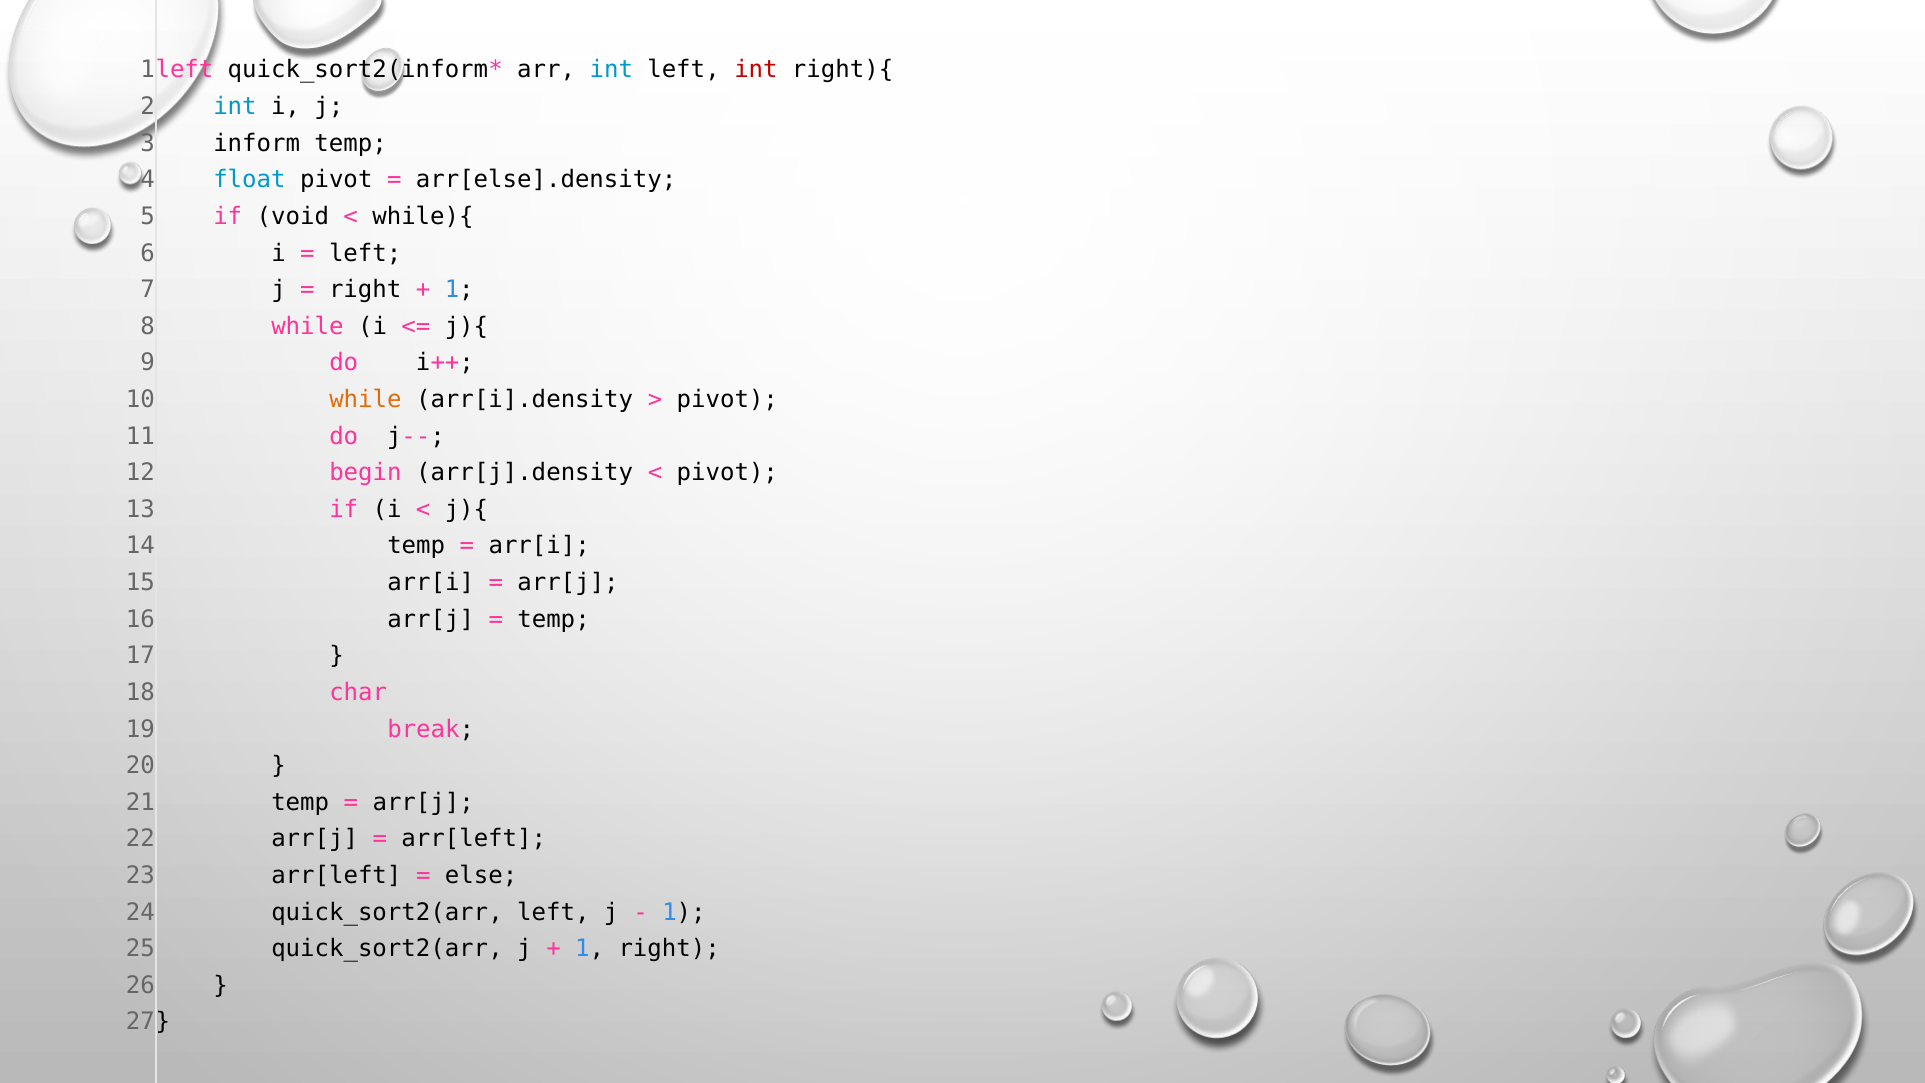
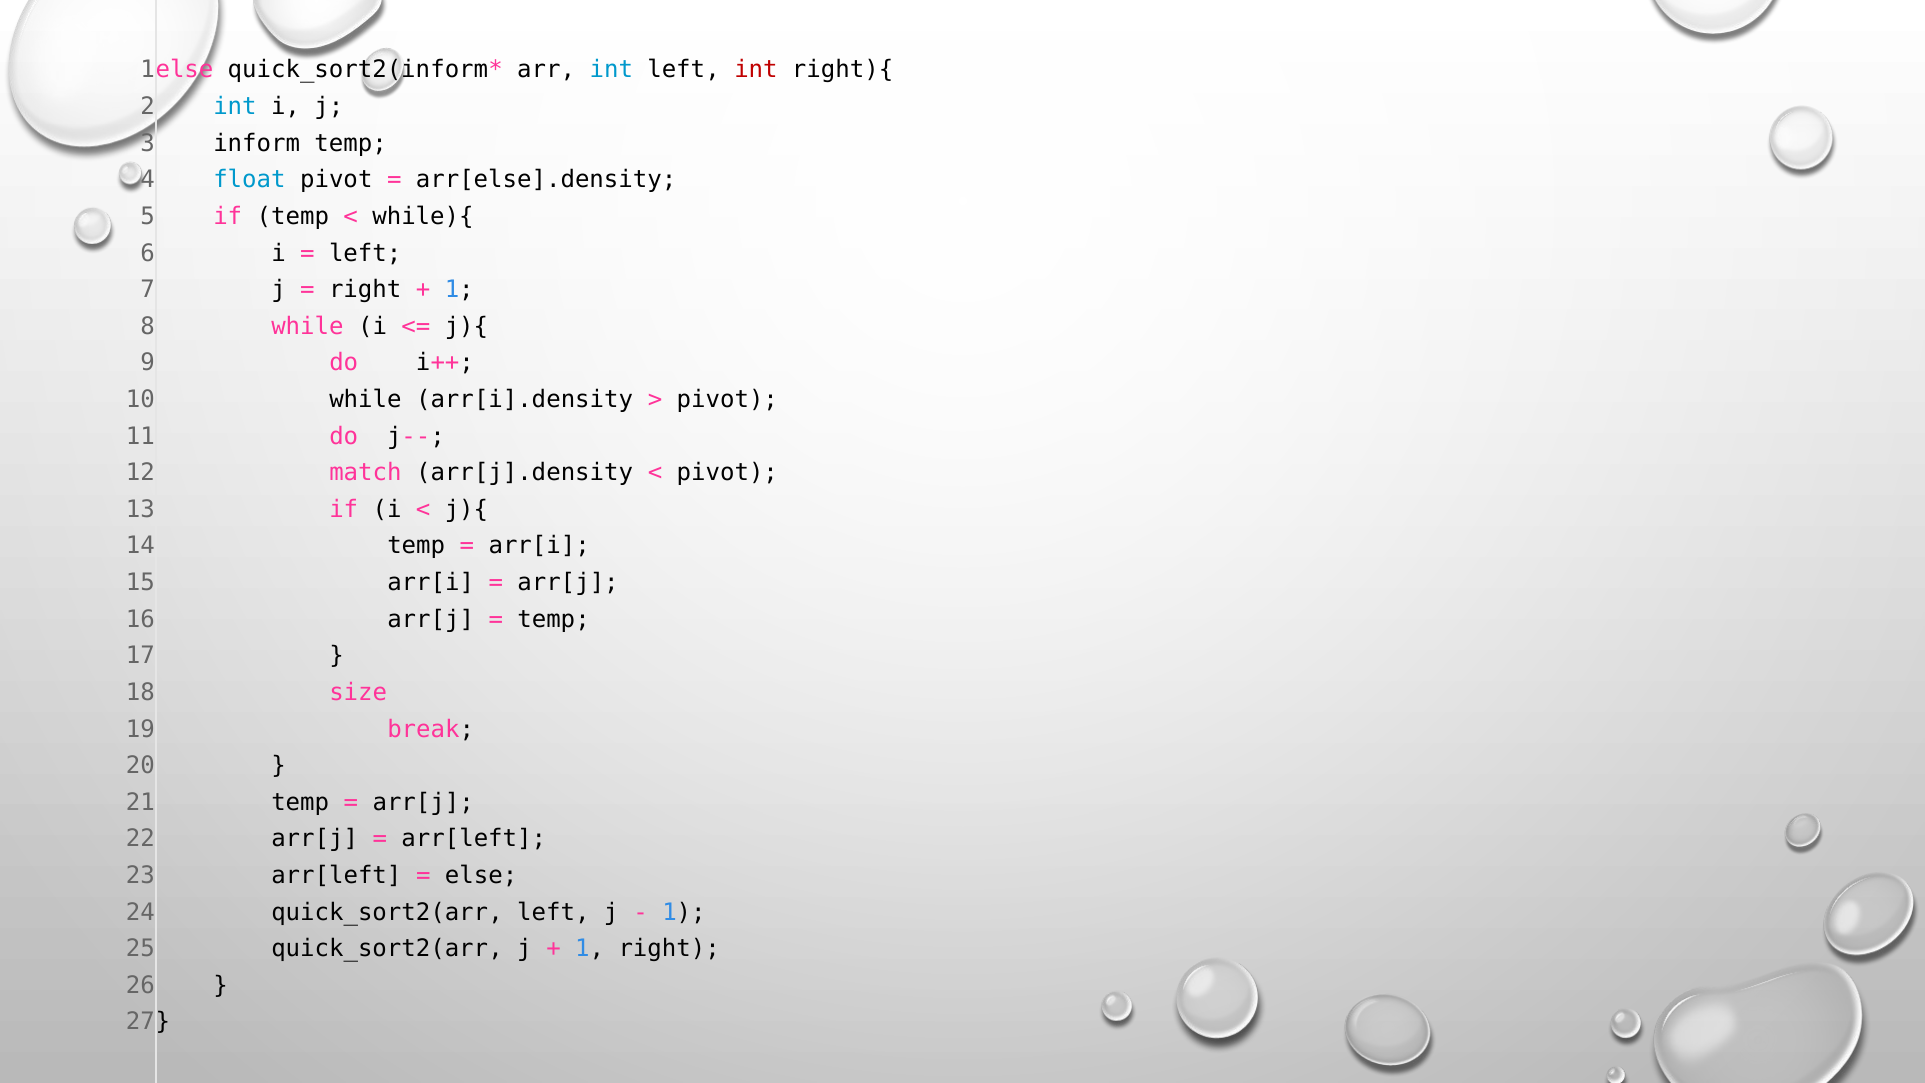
left at (184, 70): left -> else
if void: void -> temp
while at (365, 399) colour: orange -> black
begin: begin -> match
char: char -> size
